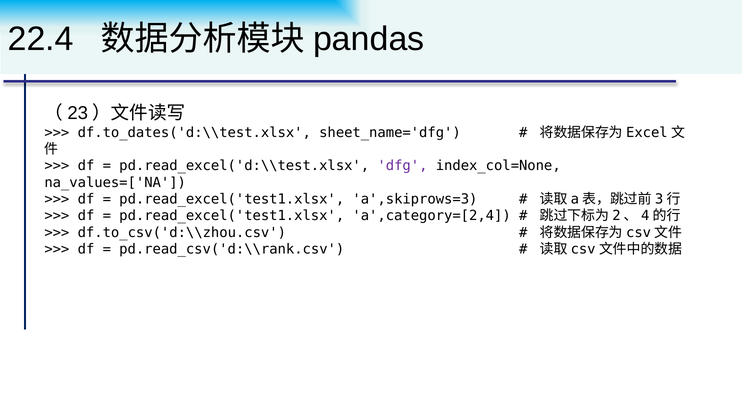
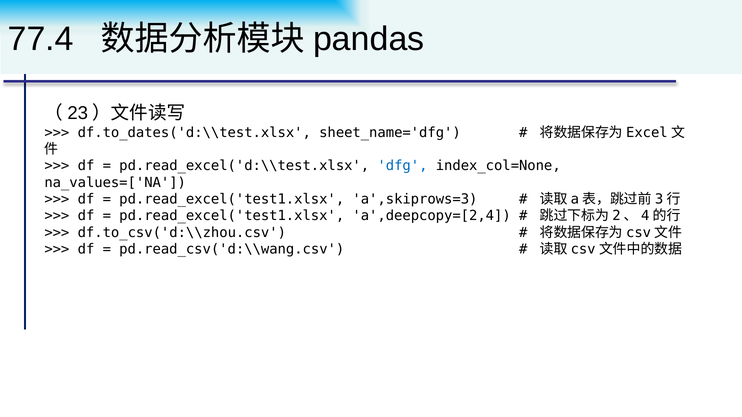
22.4: 22.4 -> 77.4
dfg colour: purple -> blue
a',category=[2,4: a',category=[2,4 -> a',deepcopy=[2,4
pd.read_csv('d:\\rank.csv: pd.read_csv('d:\\rank.csv -> pd.read_csv('d:\\wang.csv
